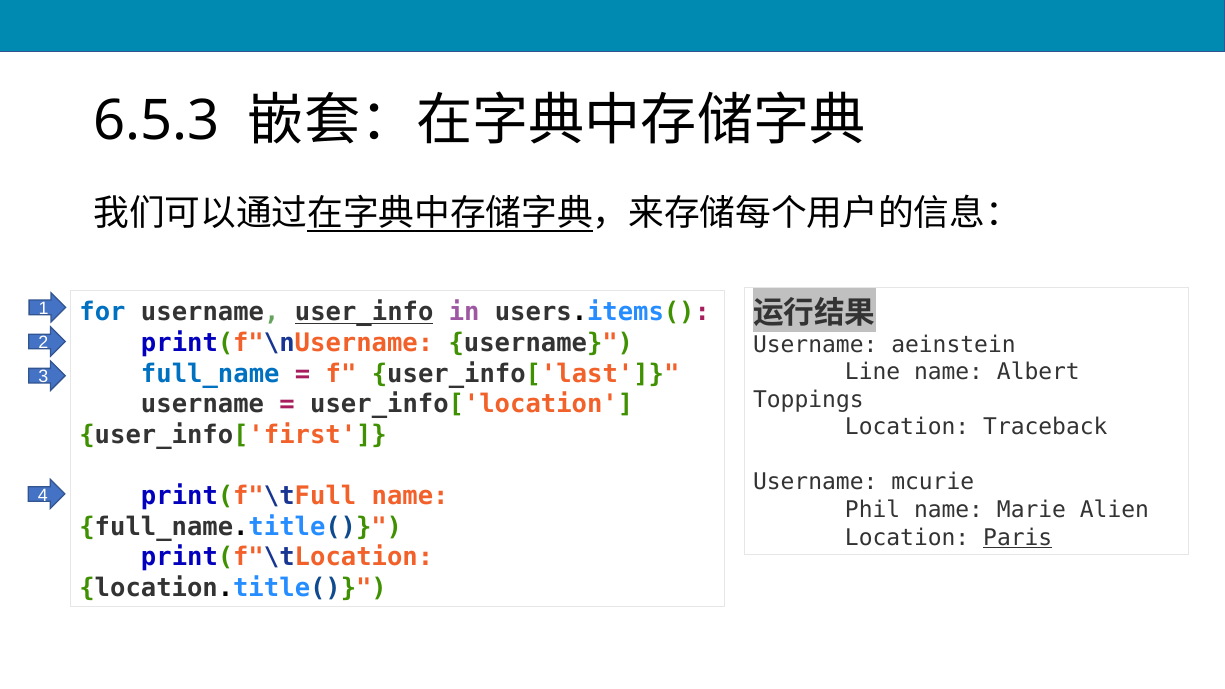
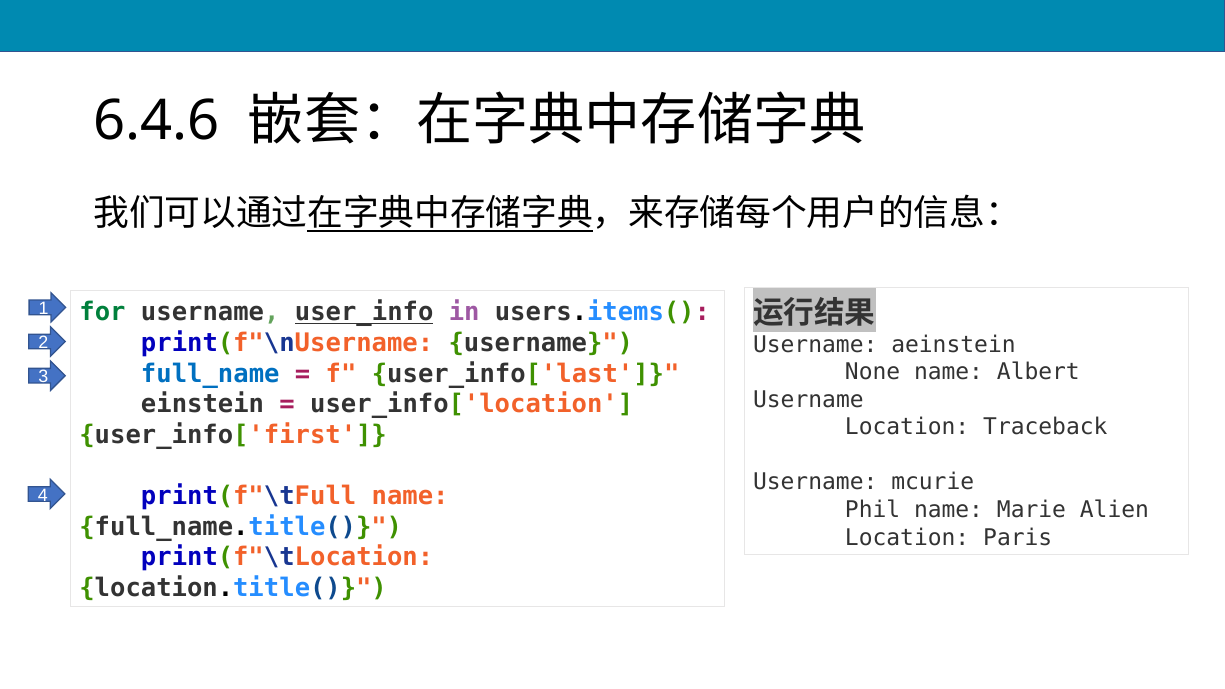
6.5.3: 6.5.3 -> 6.4.6
for colour: blue -> green
Line: Line -> None
Toppings at (808, 400): Toppings -> Username
username at (203, 404): username -> einstein
Paris underline: present -> none
